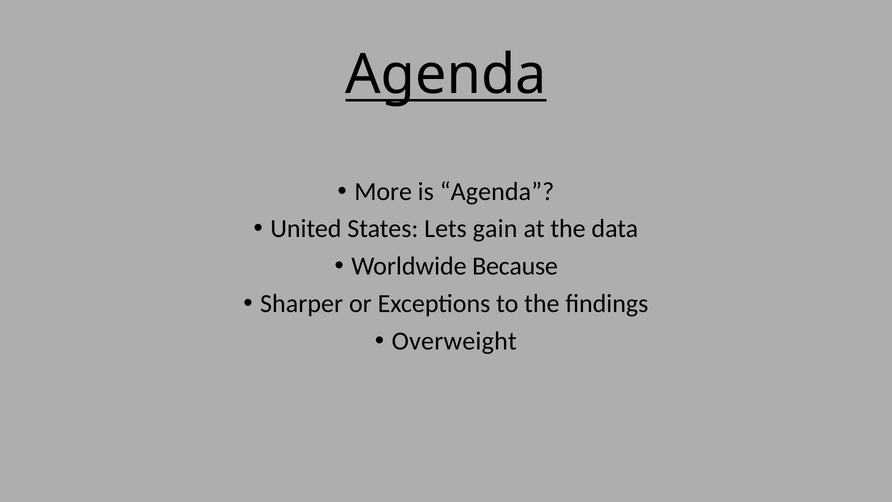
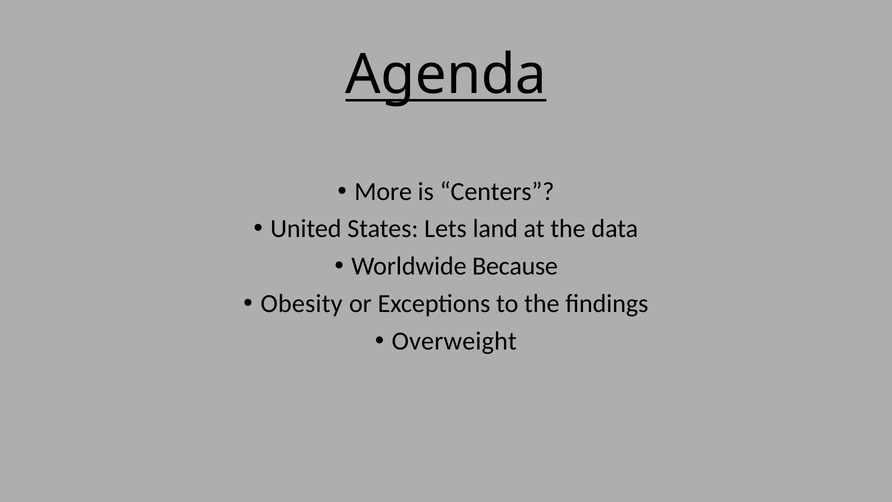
is Agenda: Agenda -> Centers
gain: gain -> land
Sharper: Sharper -> Obesity
